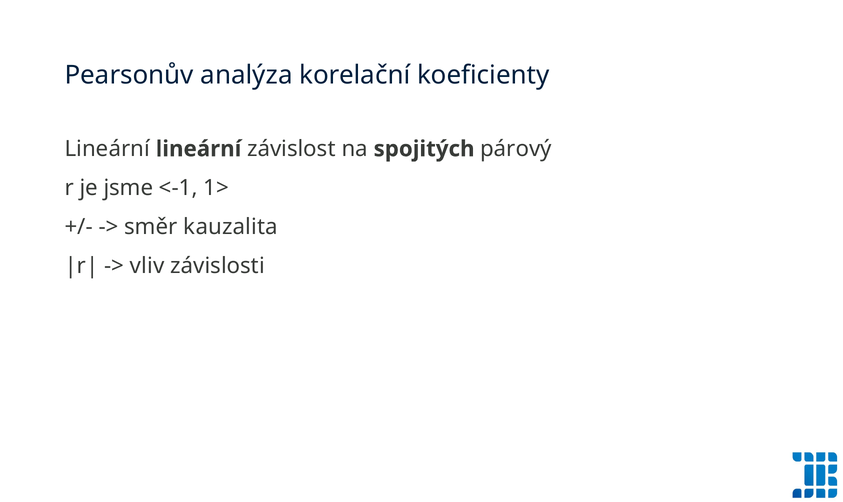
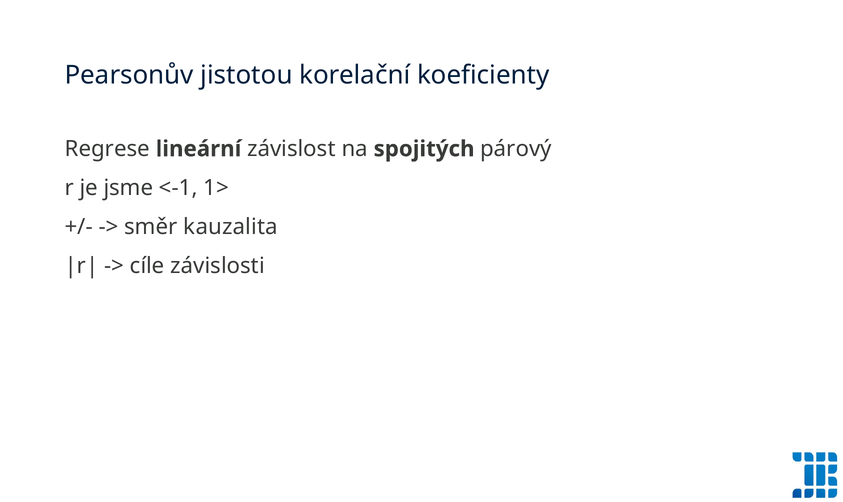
analýza: analýza -> jistotou
Lineární at (107, 149): Lineární -> Regrese
vliv: vliv -> cíle
